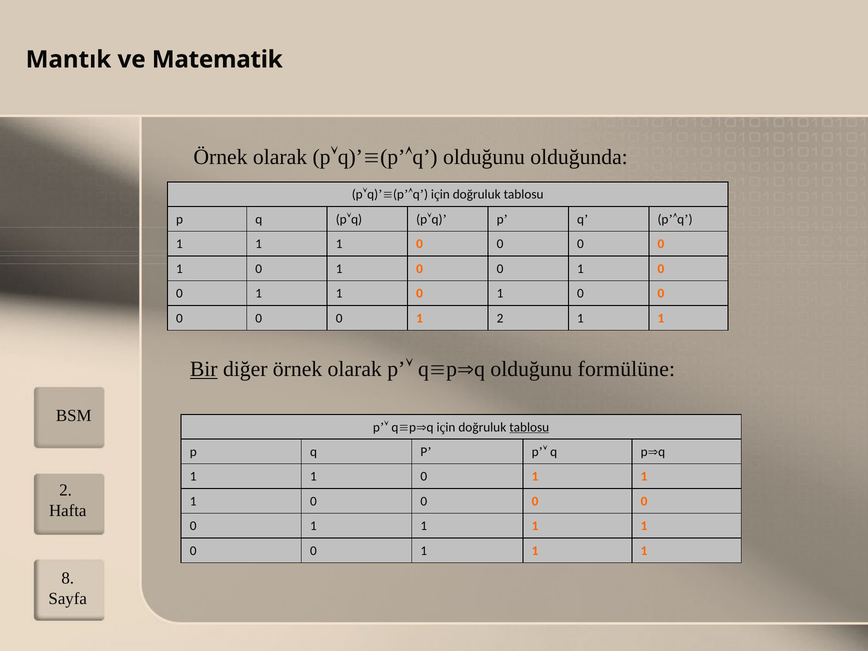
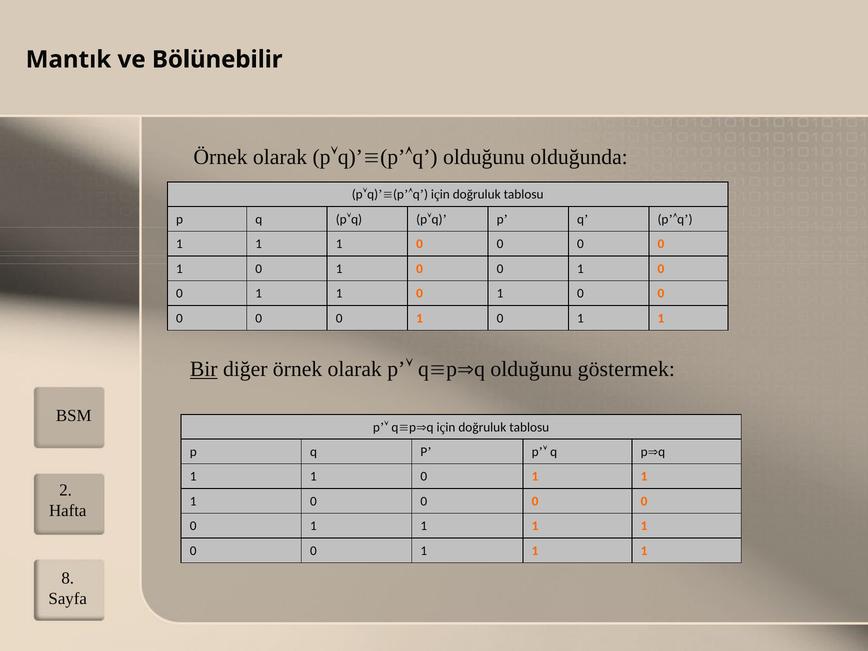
Matematik: Matematik -> Bölünebilir
2 at (500, 318): 2 -> 0
formülüne: formülüne -> göstermek
tablosu at (529, 427) underline: present -> none
